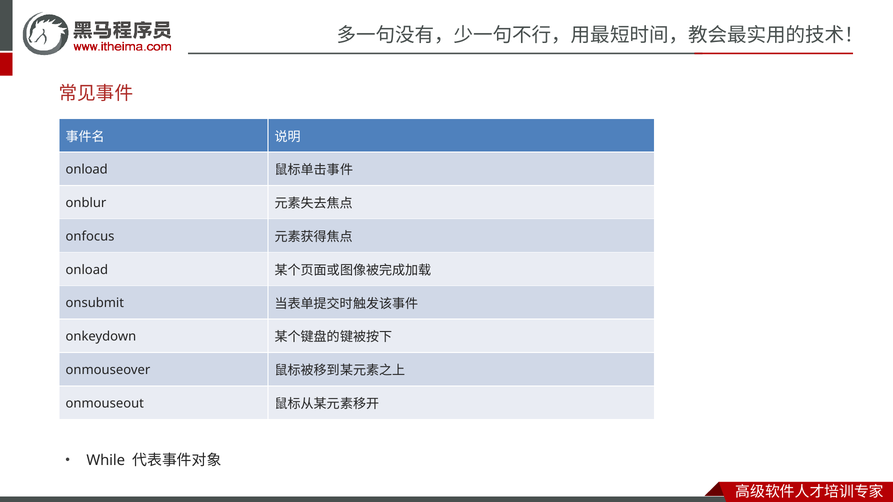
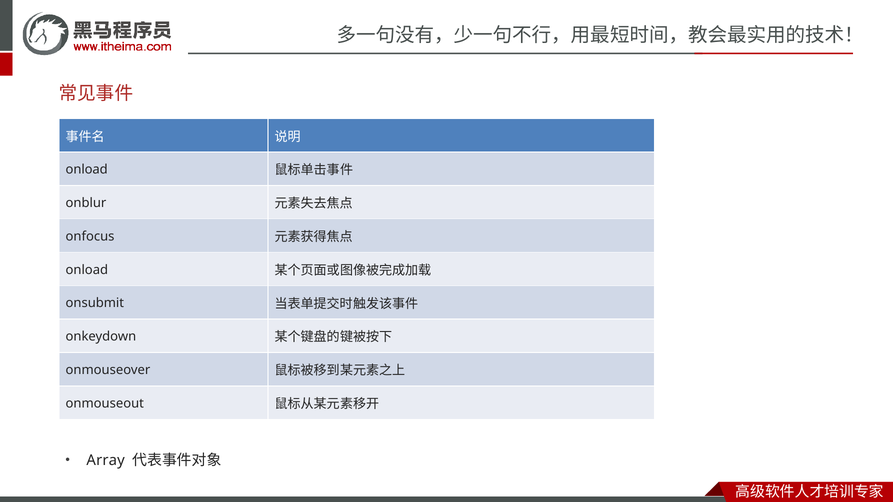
While: While -> Array
